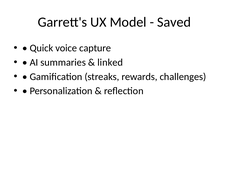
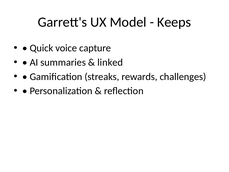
Saved: Saved -> Keeps
